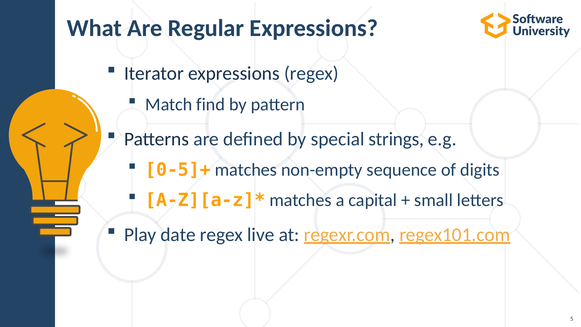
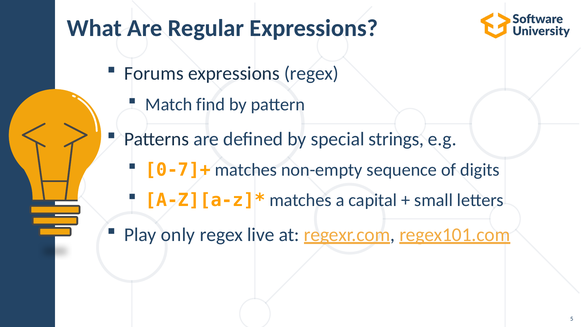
Iterator: Iterator -> Forums
0-5]+: 0-5]+ -> 0-7]+
date: date -> only
